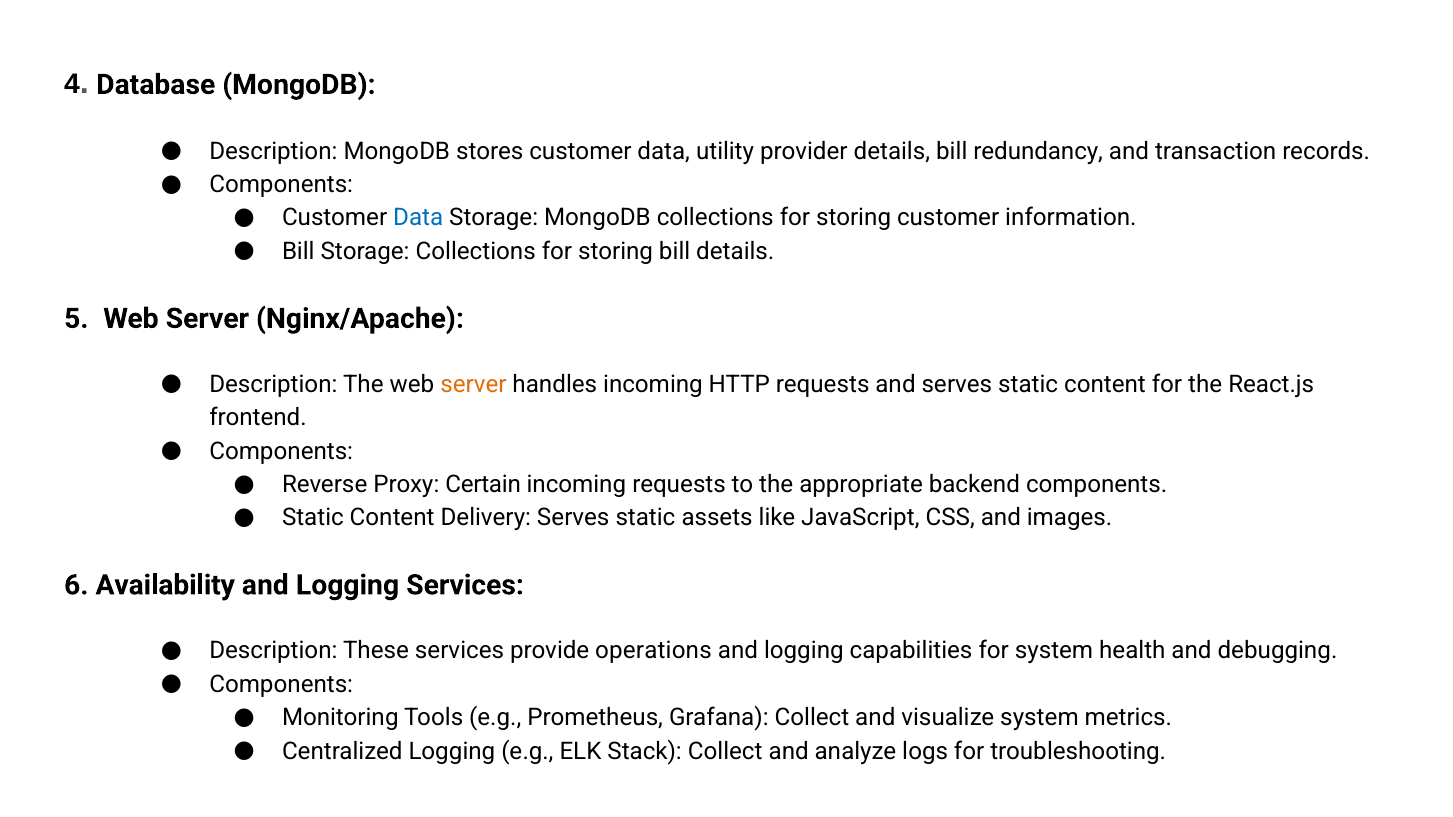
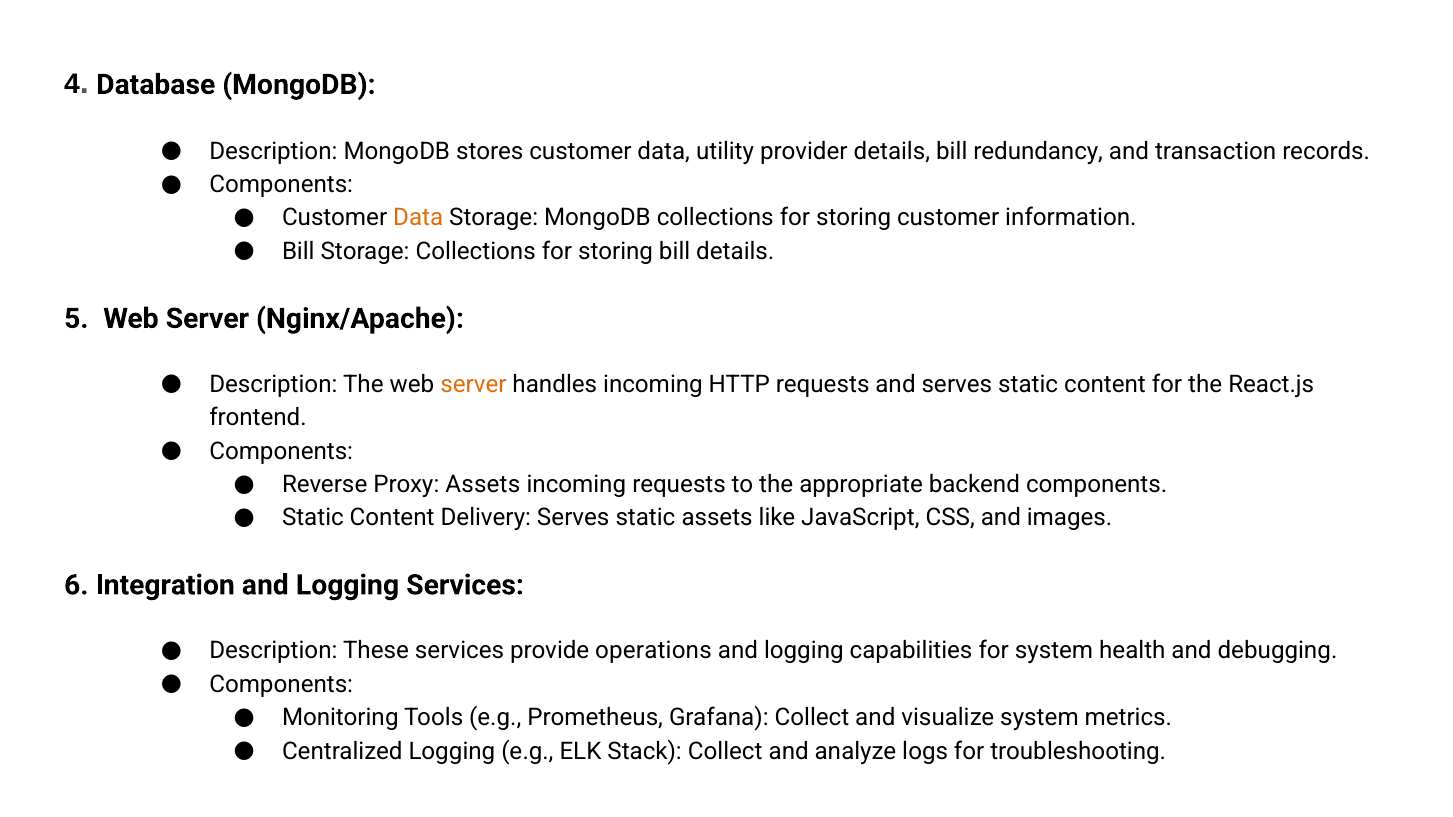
Data at (418, 218) colour: blue -> orange
Proxy Certain: Certain -> Assets
Availability: Availability -> Integration
